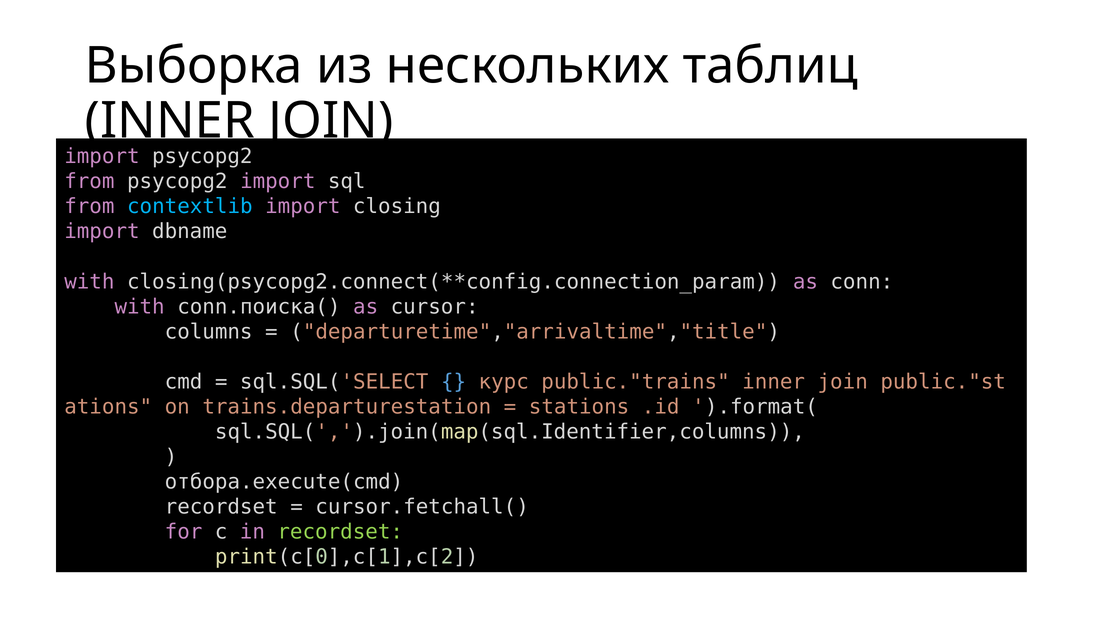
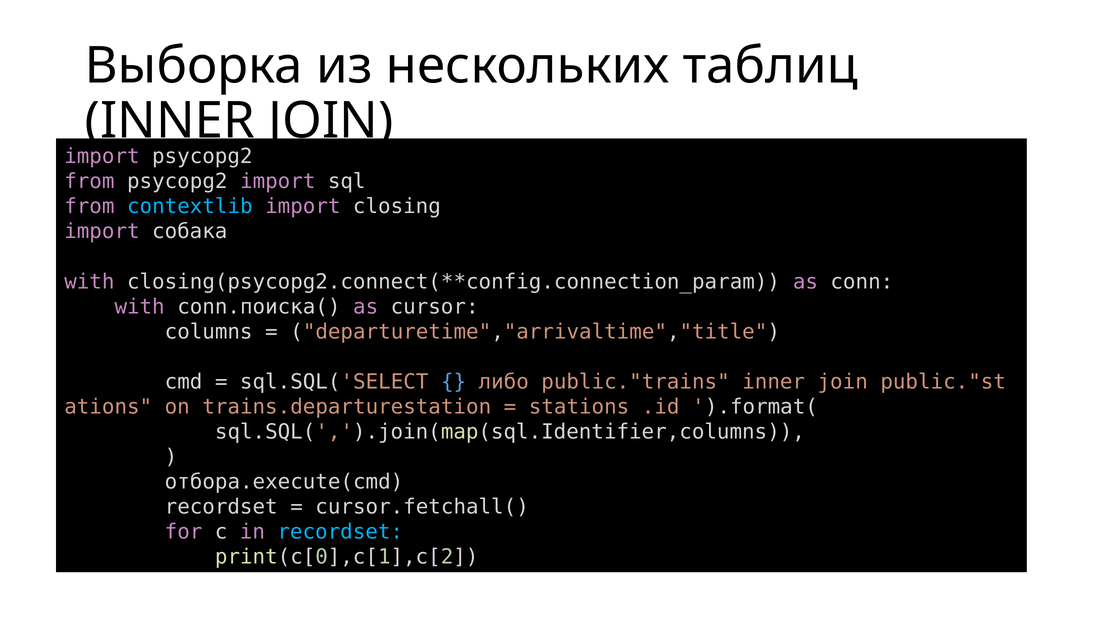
dbname: dbname -> собака
курс: курс -> либо
recordset at (340, 532) colour: light green -> light blue
